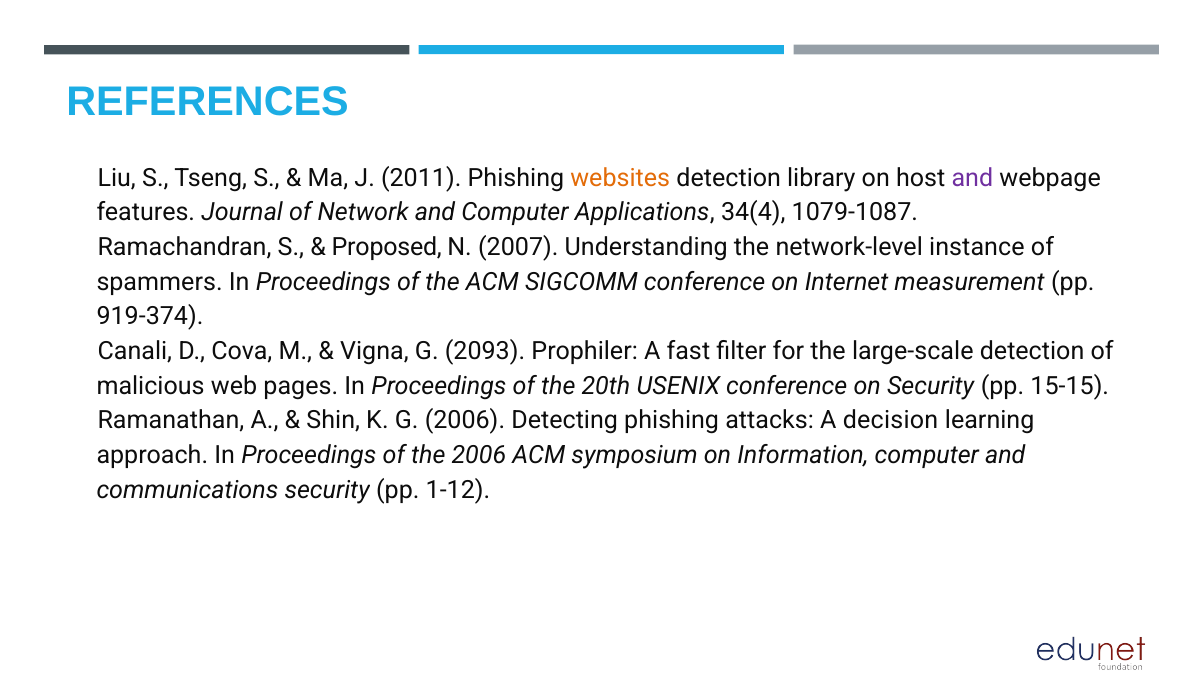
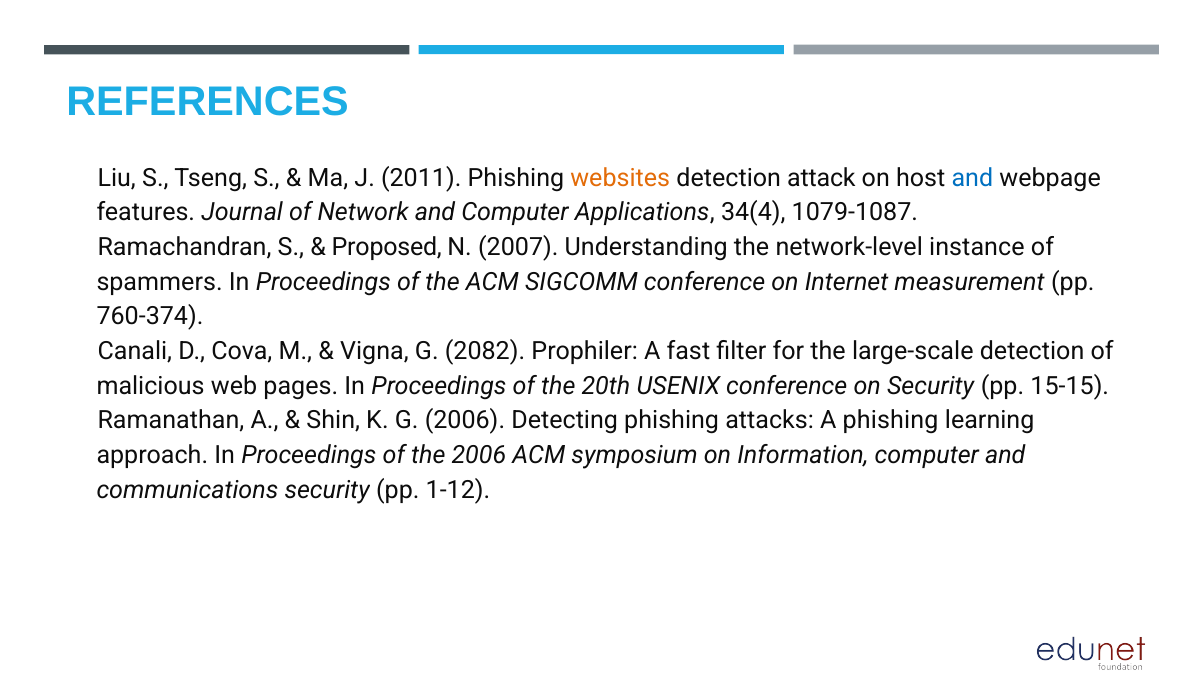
library: library -> attack
and at (972, 178) colour: purple -> blue
919-374: 919-374 -> 760-374
2093: 2093 -> 2082
A decision: decision -> phishing
